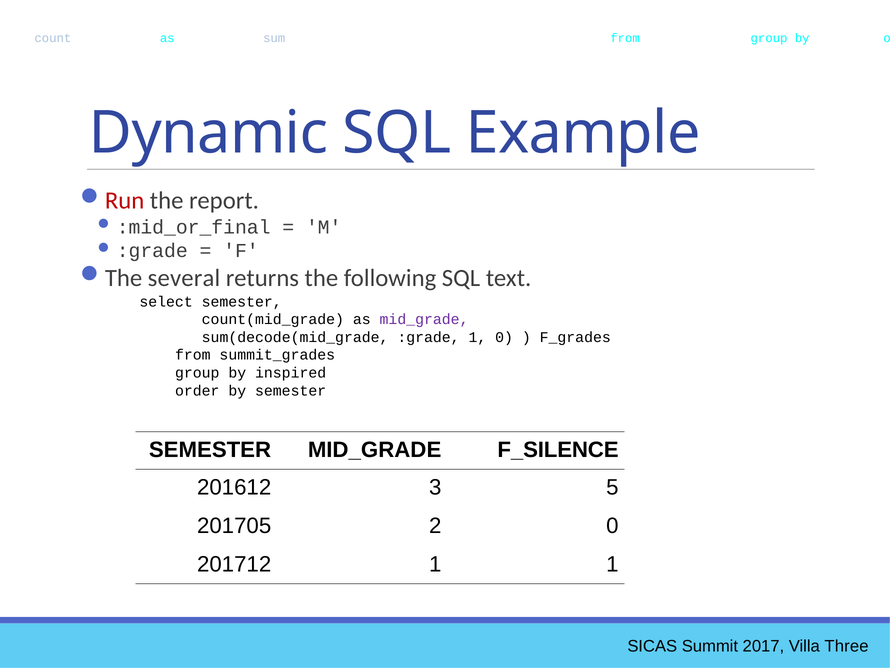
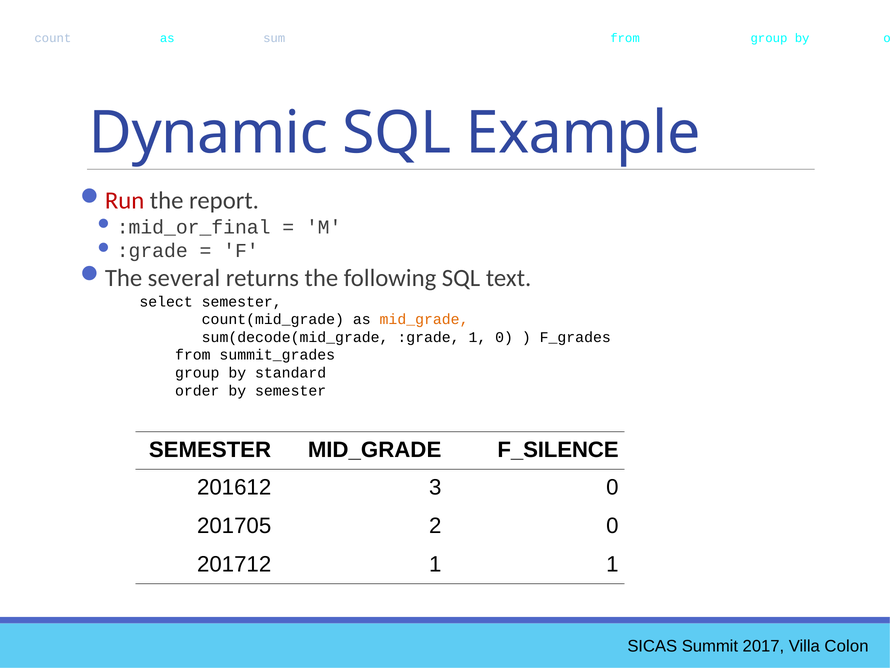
mid_grade at (424, 319) colour: purple -> orange
inspired: inspired -> standard
3 5: 5 -> 0
Three: Three -> Colon
